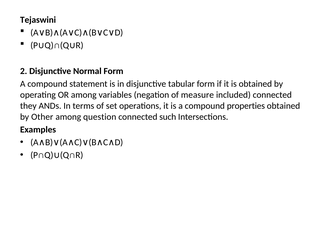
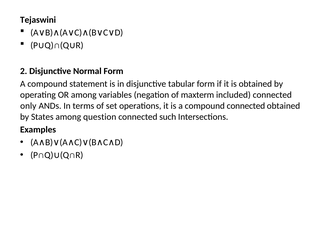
measure: measure -> maxterm
they: they -> only
compound properties: properties -> connected
Other: Other -> States
